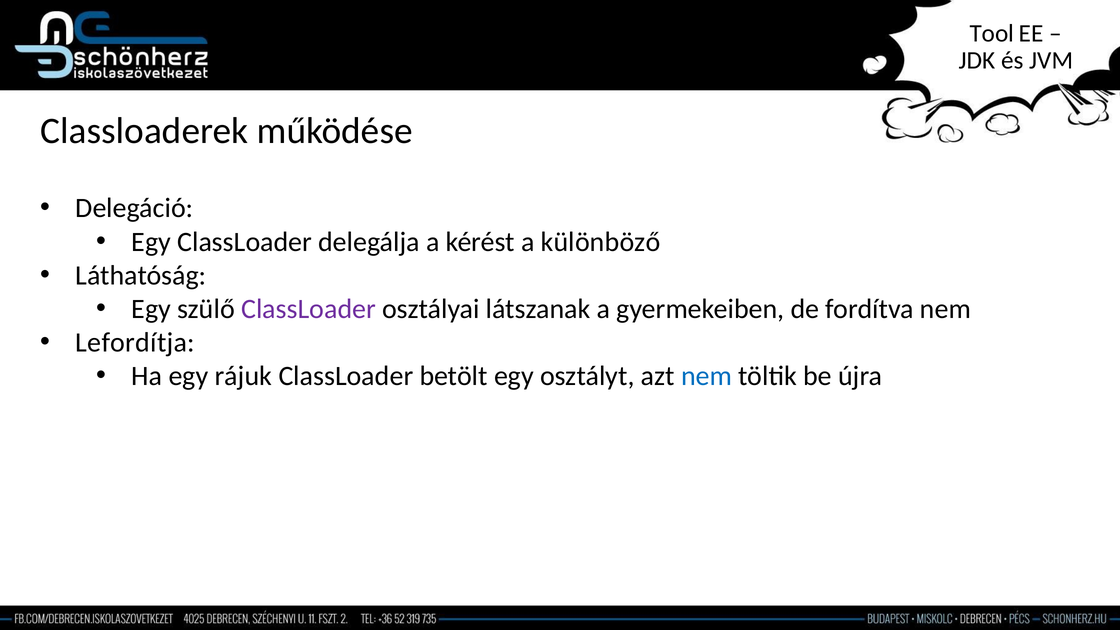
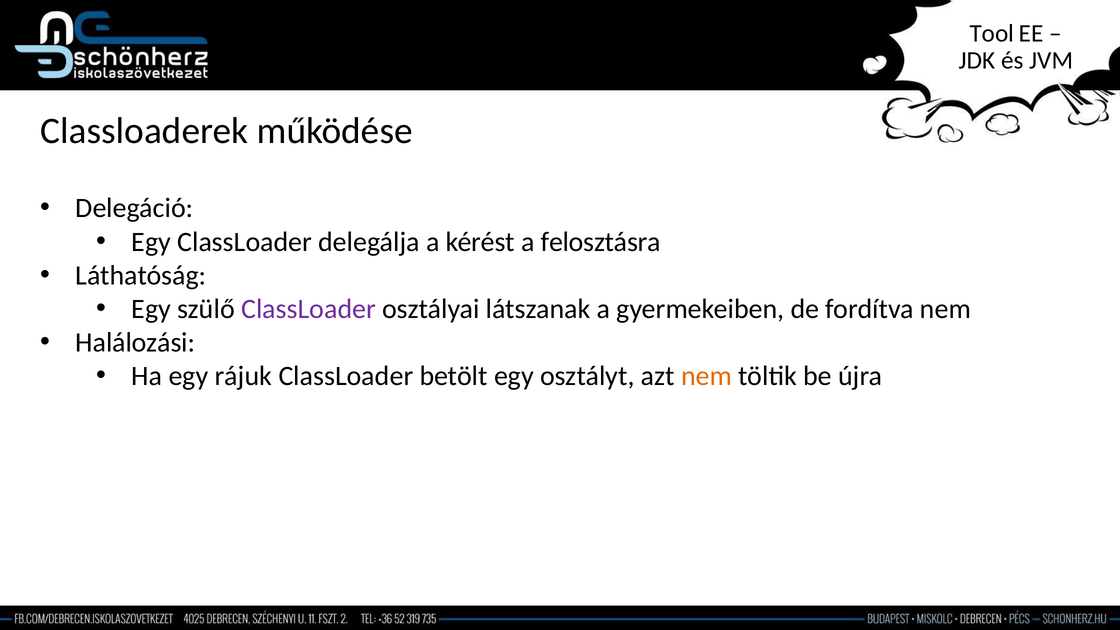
különböző: különböző -> felosztásra
Lefordítja: Lefordítja -> Halálozási
nem at (707, 376) colour: blue -> orange
